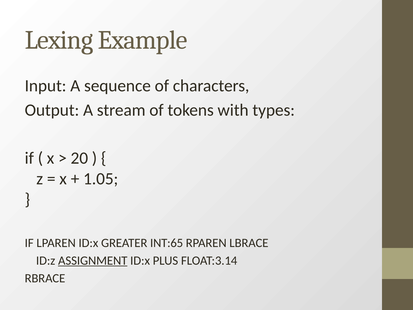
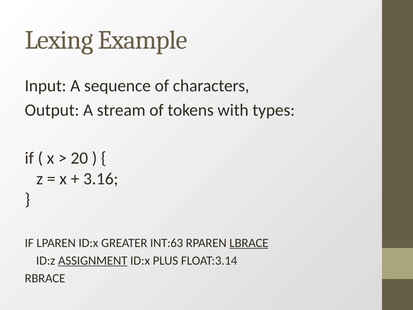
1.05: 1.05 -> 3.16
INT:65: INT:65 -> INT:63
LBRACE underline: none -> present
